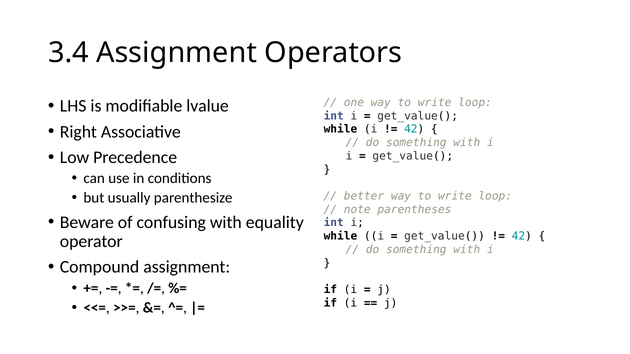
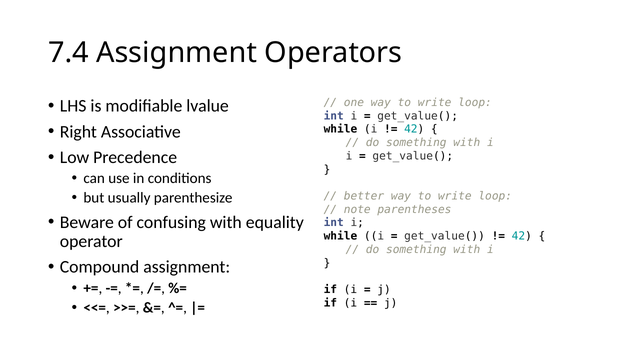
3.4: 3.4 -> 7.4
